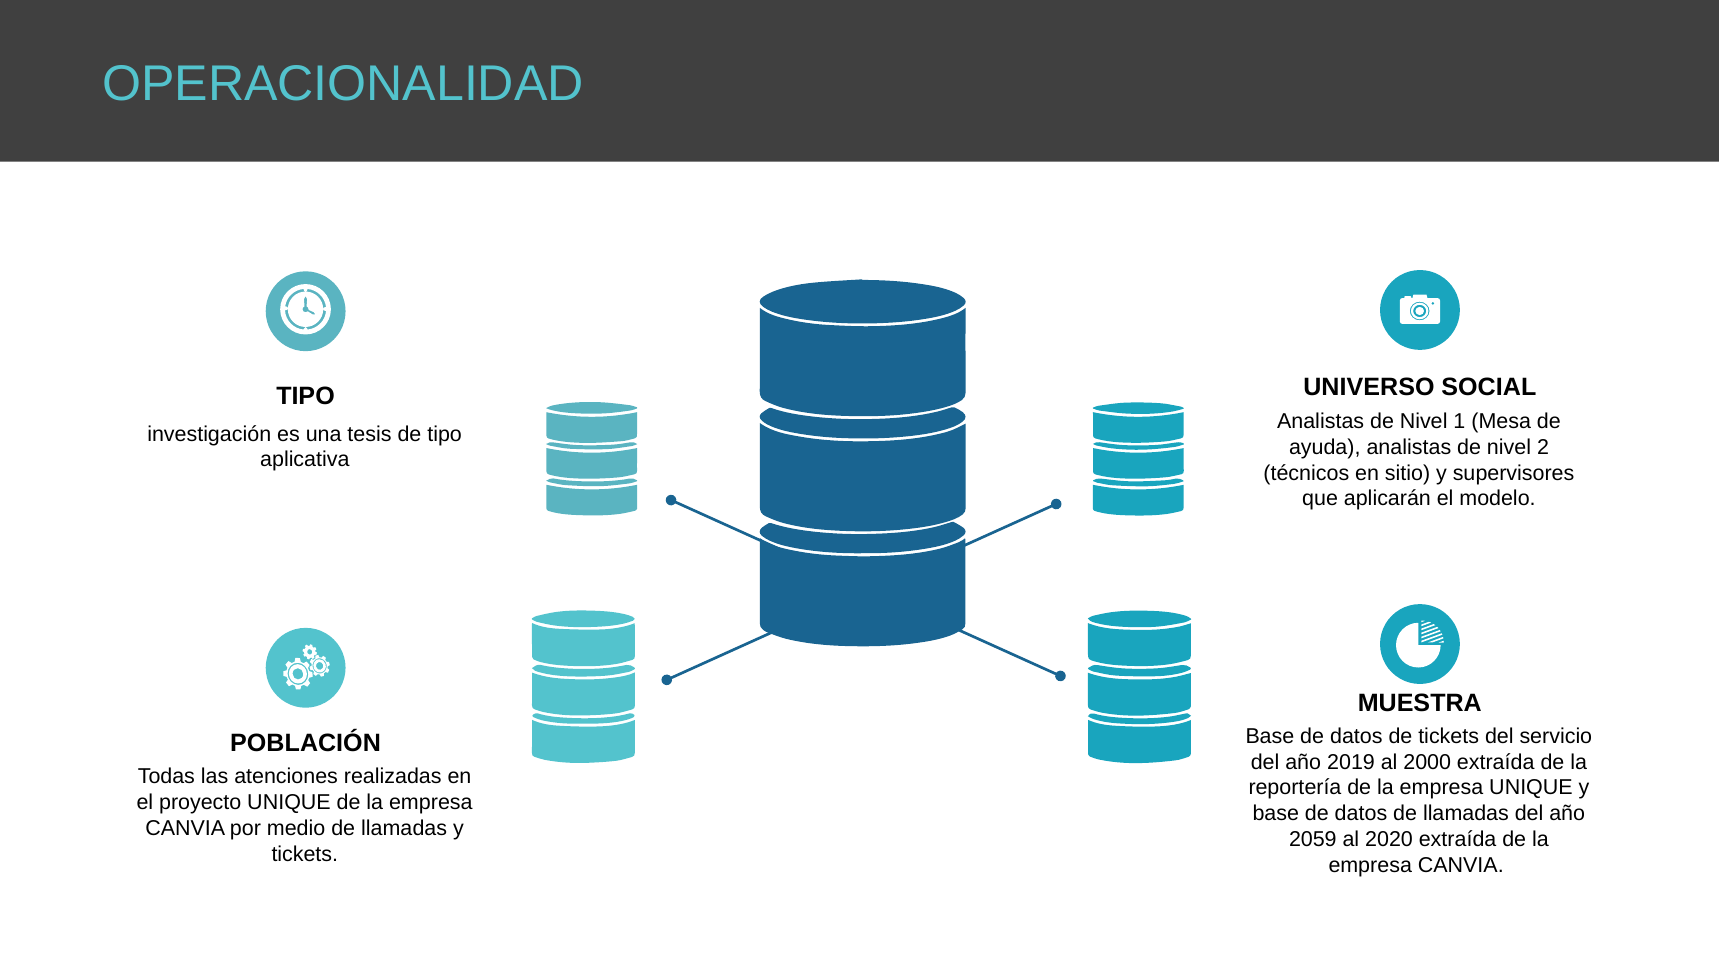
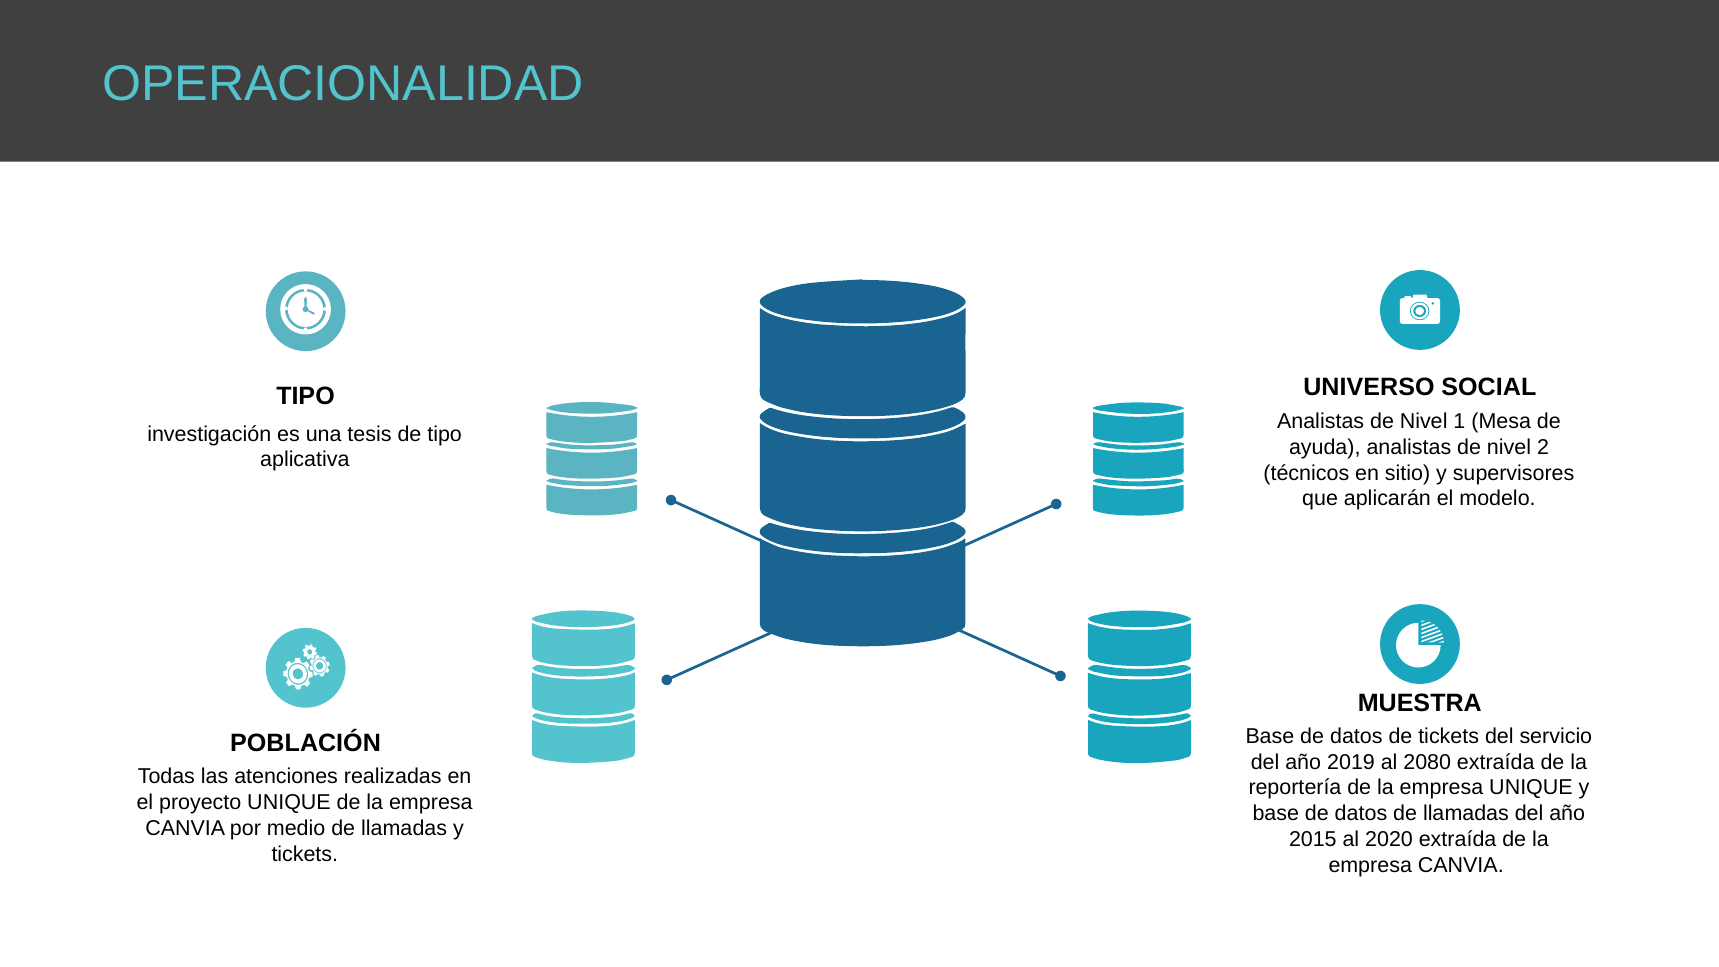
2000: 2000 -> 2080
2059: 2059 -> 2015
